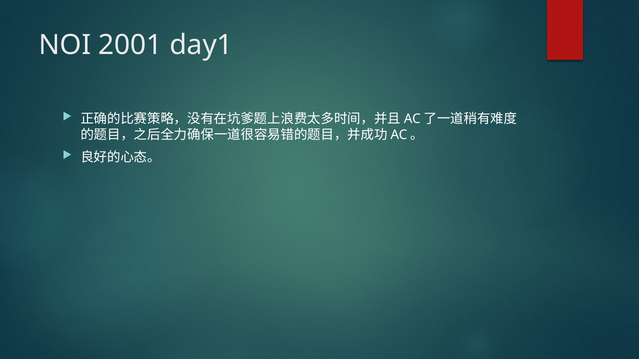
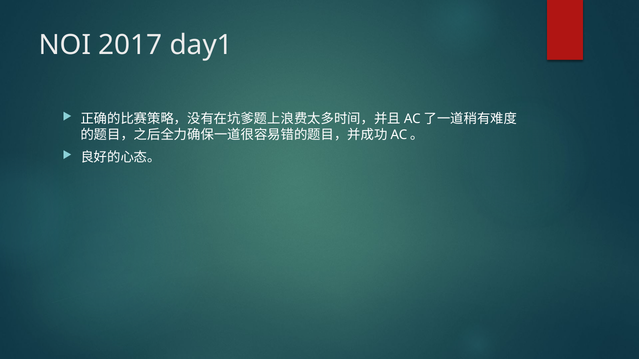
2001: 2001 -> 2017
